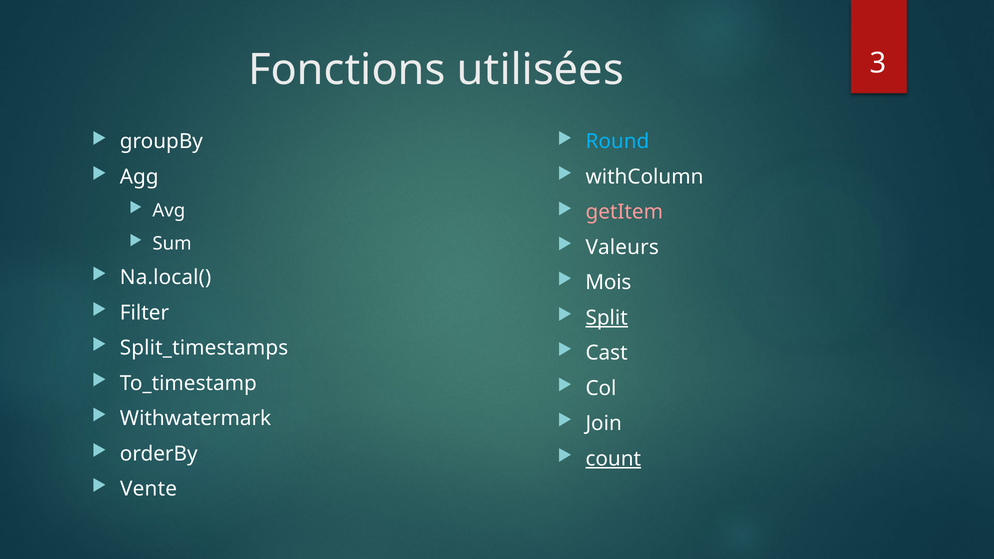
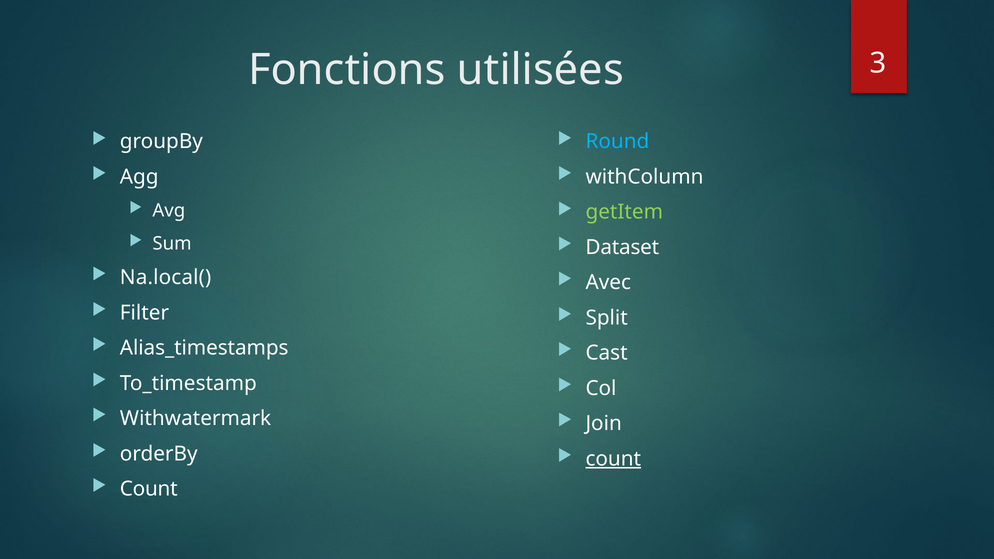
getItem colour: pink -> light green
Valeurs: Valeurs -> Dataset
Mois: Mois -> Avec
Split underline: present -> none
Split_timestamps: Split_timestamps -> Alias_timestamps
Vente at (149, 489): Vente -> Count
